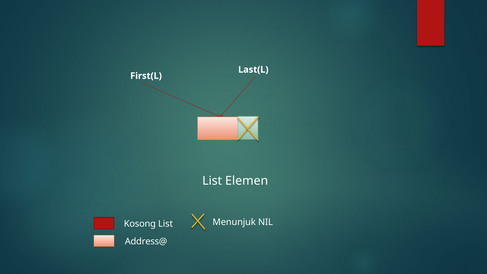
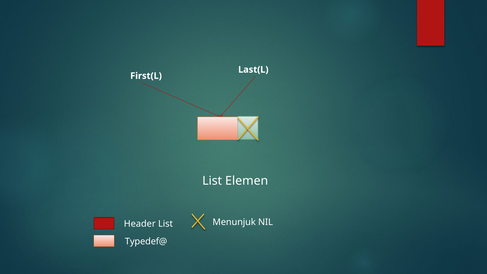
Kosong: Kosong -> Header
Address@: Address@ -> Typedef@
